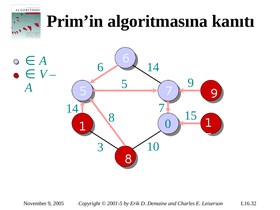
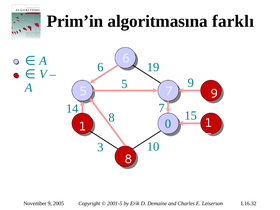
kanıtı: kanıtı -> farklı
6 14: 14 -> 19
